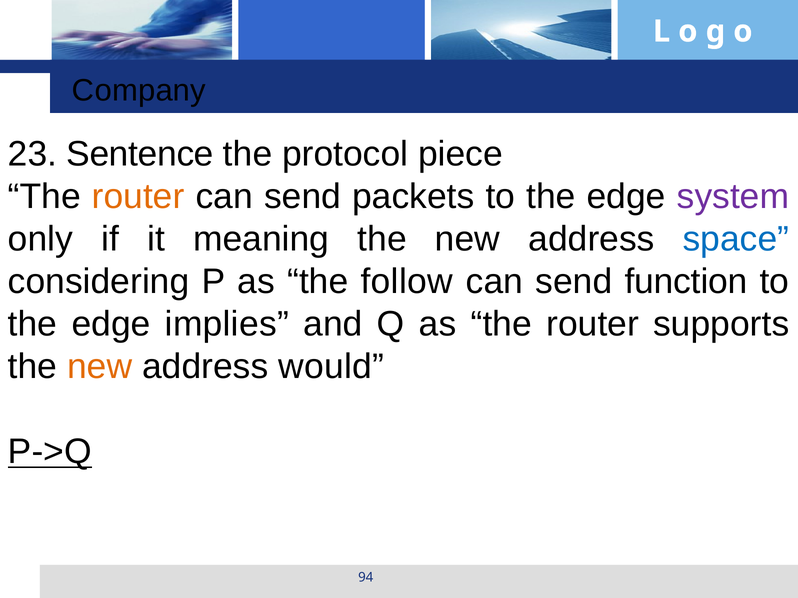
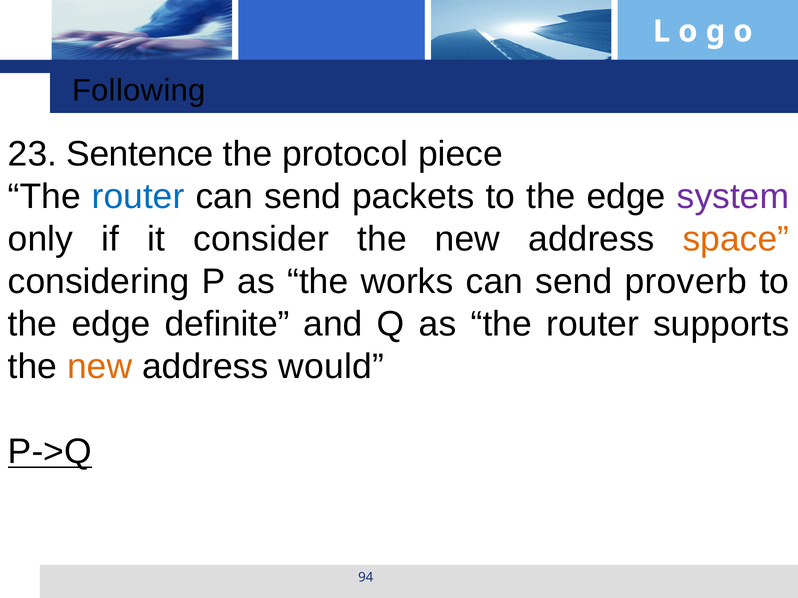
Company: Company -> Following
router at (138, 197) colour: orange -> blue
meaning: meaning -> consider
space colour: blue -> orange
follow: follow -> works
function: function -> proverb
implies: implies -> definite
